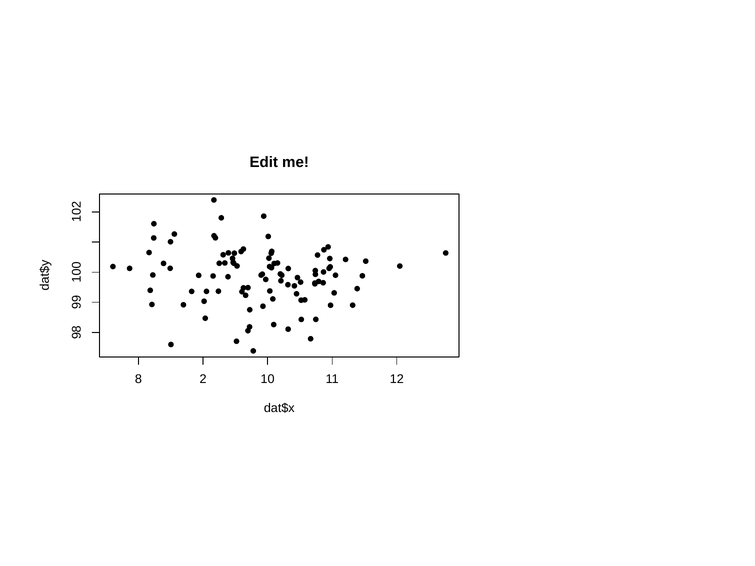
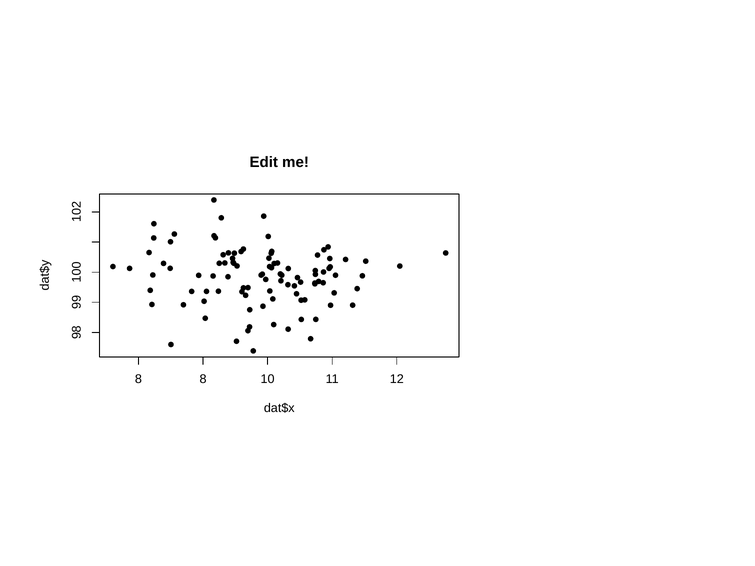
8 2: 2 -> 8
